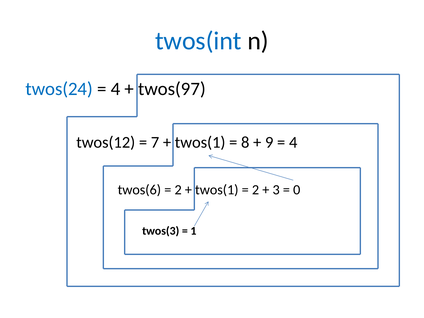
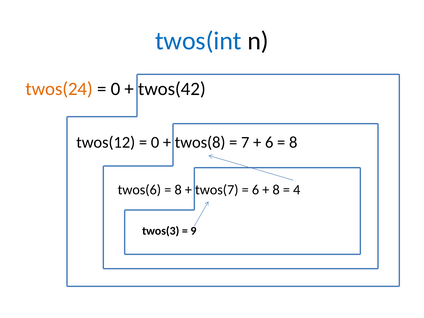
twos(24 colour: blue -> orange
4 at (116, 89): 4 -> 0
twos(97: twos(97 -> twos(42
7 at (155, 143): 7 -> 0
twos(1 at (200, 143): twos(1 -> twos(8
8: 8 -> 7
9 at (269, 143): 9 -> 6
4 at (293, 143): 4 -> 8
2 at (178, 190): 2 -> 8
twos(1 at (217, 190): twos(1 -> twos(7
2 at (256, 190): 2 -> 6
3 at (276, 190): 3 -> 8
0: 0 -> 4
1: 1 -> 9
